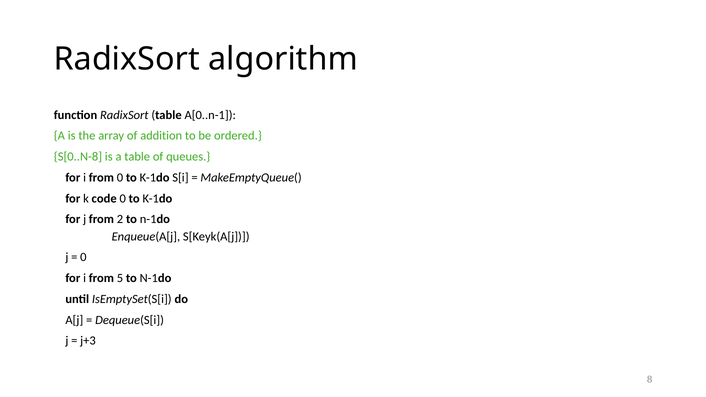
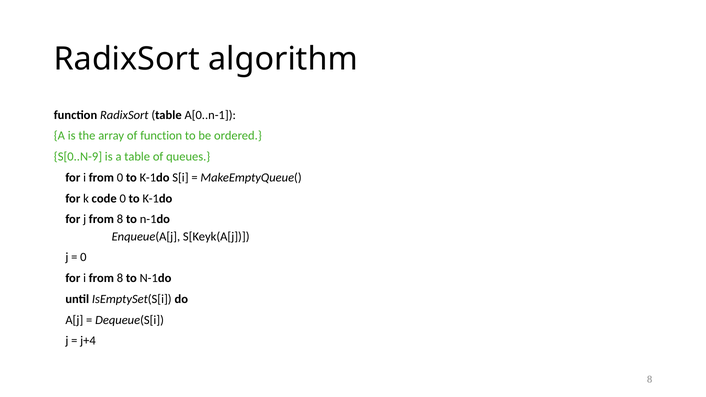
of addition: addition -> function
S[0..N-8: S[0..N-8 -> S[0..N-9
j from 2: 2 -> 8
i from 5: 5 -> 8
j+3: j+3 -> j+4
